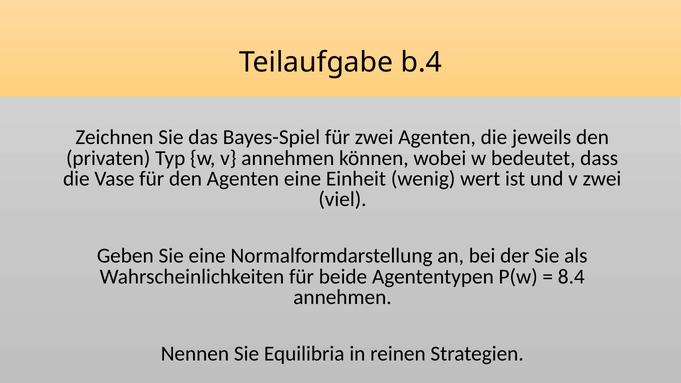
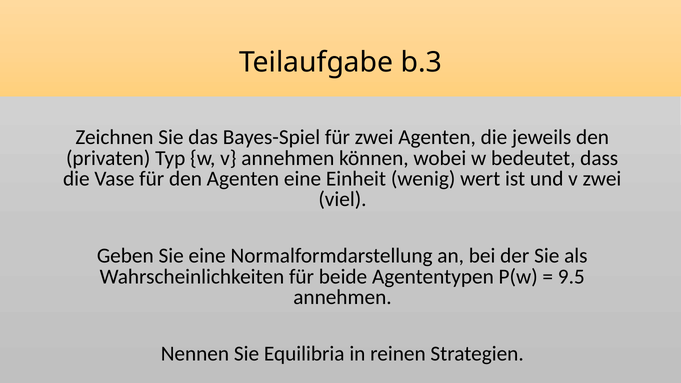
b.4: b.4 -> b.3
8.4: 8.4 -> 9.5
